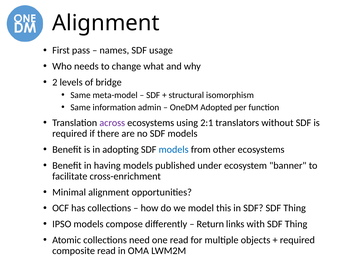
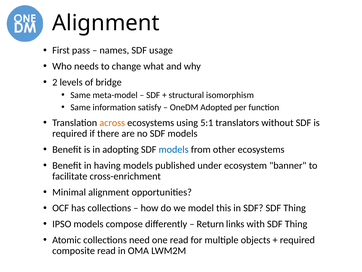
admin: admin -> satisfy
across colour: purple -> orange
2:1: 2:1 -> 5:1
